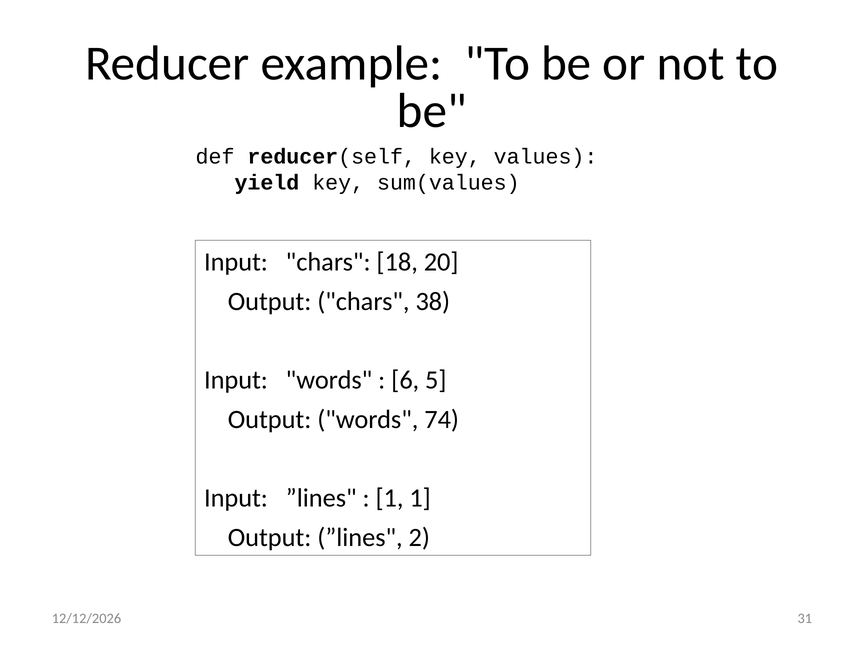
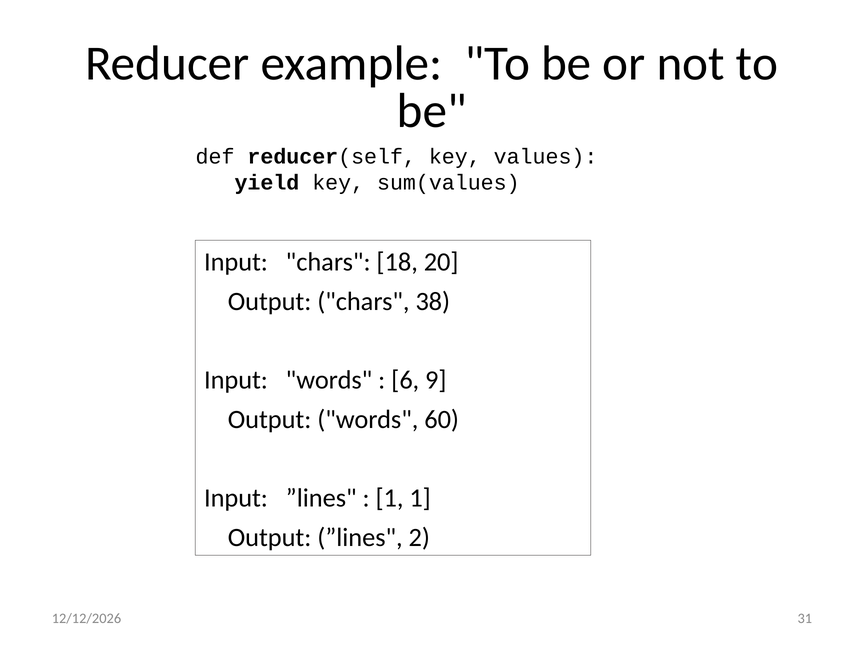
5: 5 -> 9
74: 74 -> 60
